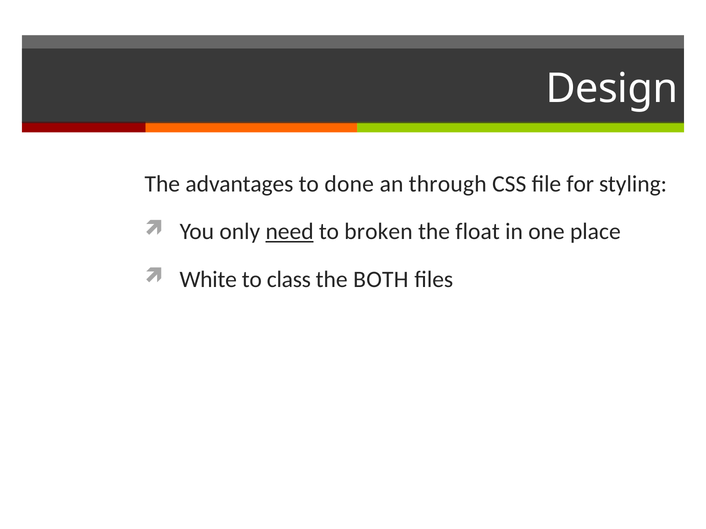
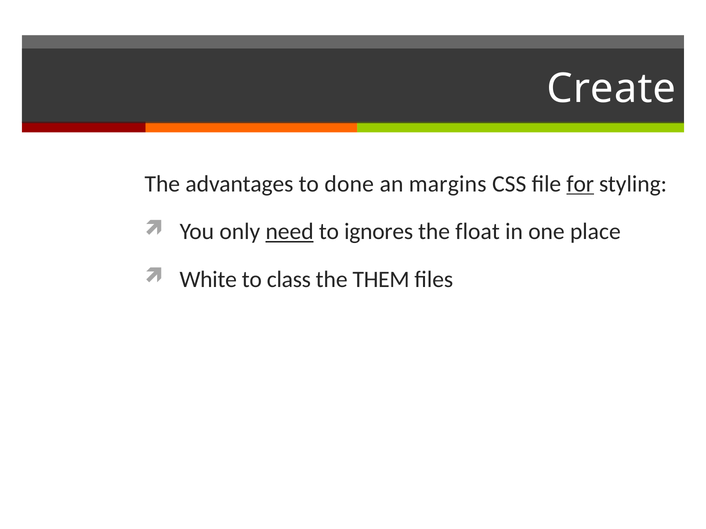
Design: Design -> Create
through: through -> margins
for underline: none -> present
broken: broken -> ignores
BOTH: BOTH -> THEM
